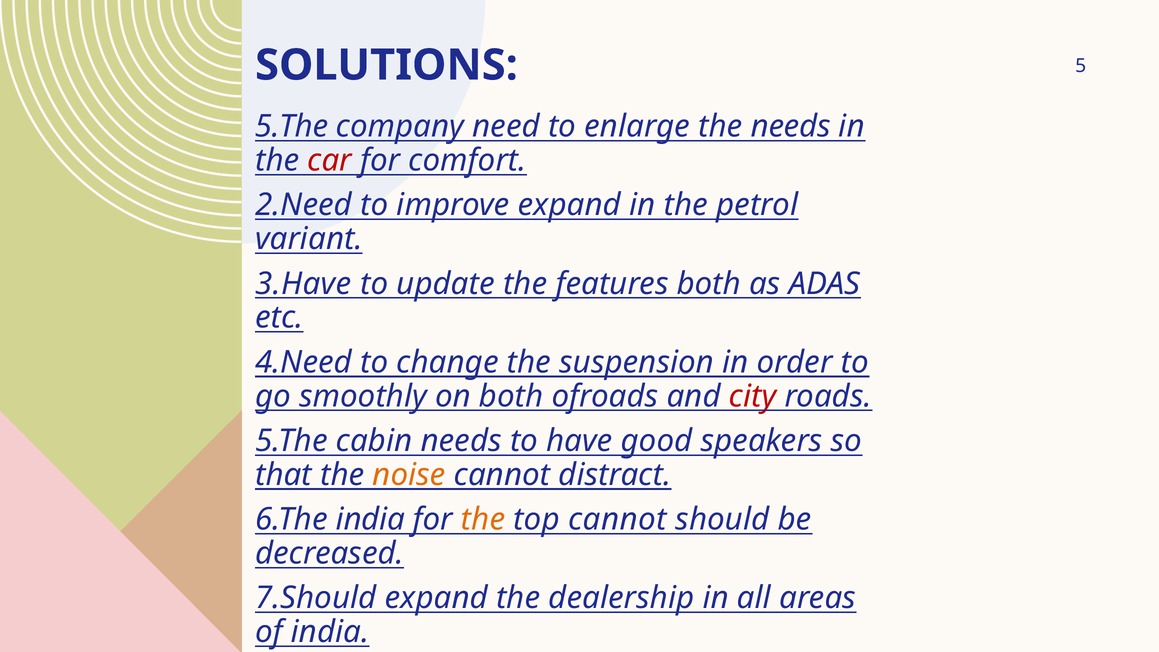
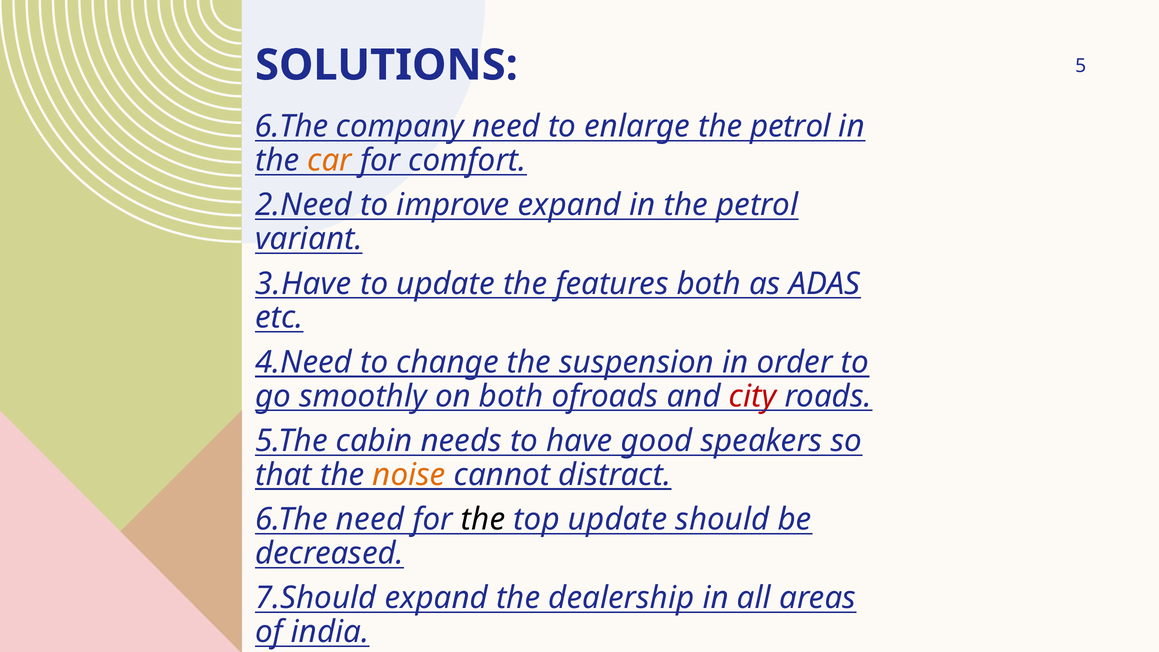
5.The at (292, 126): 5.The -> 6.The
enlarge the needs: needs -> petrol
car colour: red -> orange
6.The india: india -> need
the at (483, 519) colour: orange -> black
top cannot: cannot -> update
